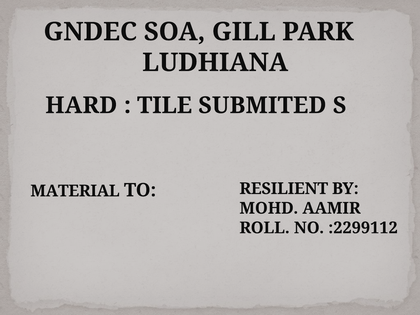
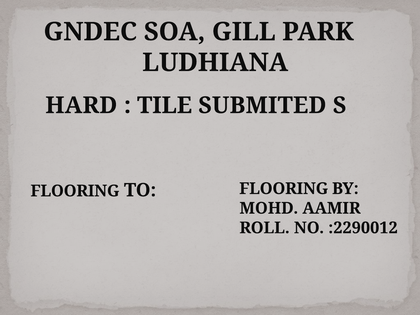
RESILIENT at (284, 189): RESILIENT -> FLOORING
MATERIAL at (75, 191): MATERIAL -> FLOORING
:2299112: :2299112 -> :2290012
